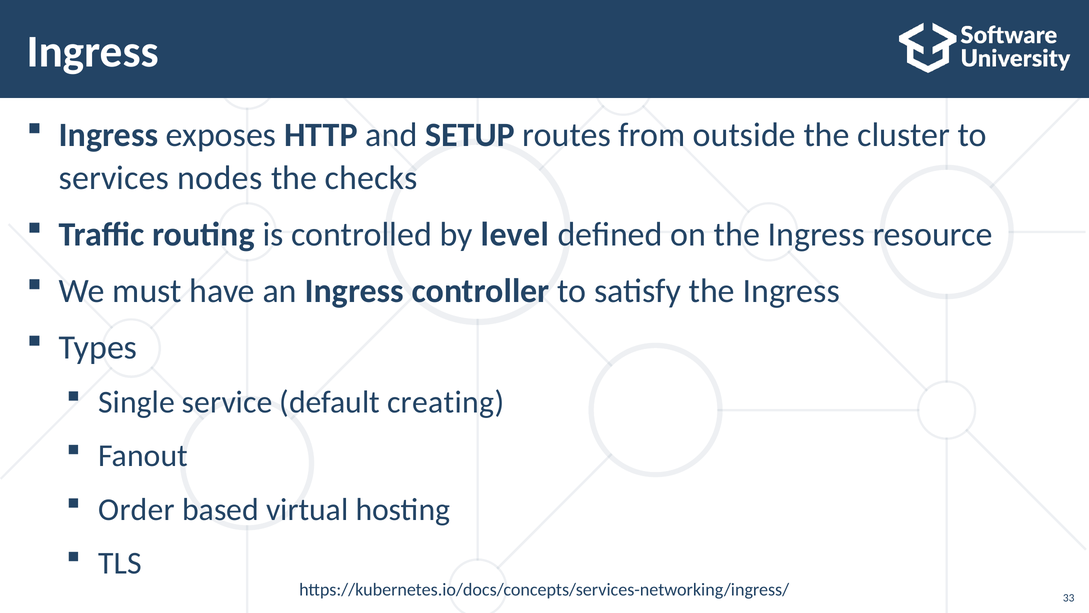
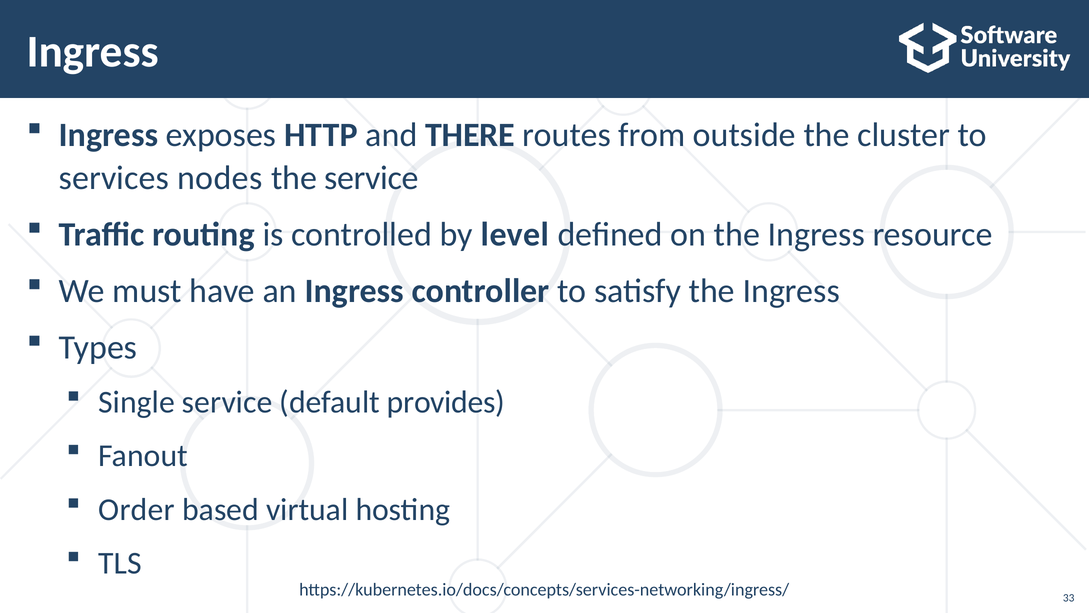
SETUP: SETUP -> THERE
the checks: checks -> service
creating: creating -> provides
